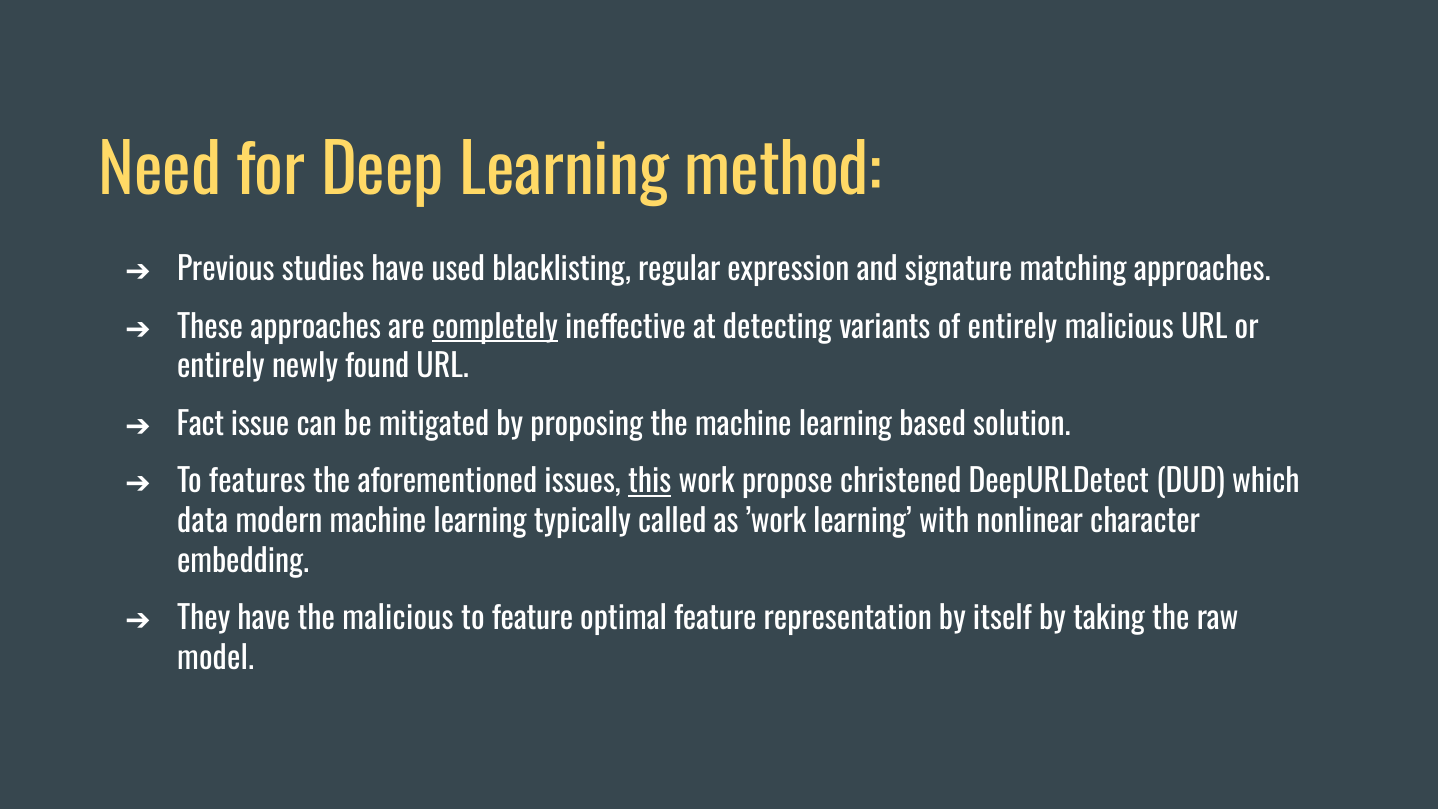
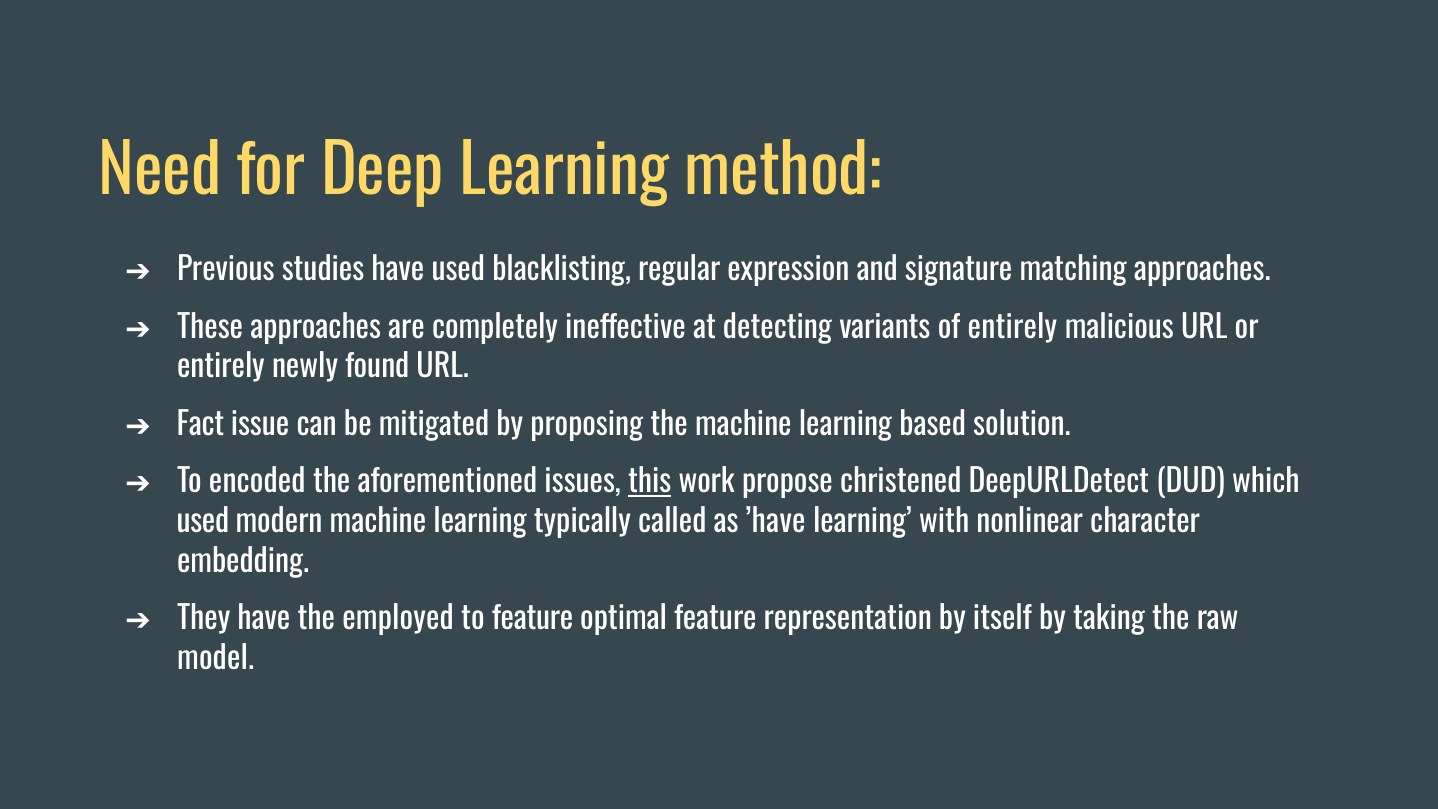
completely underline: present -> none
features: features -> encoded
data at (203, 522): data -> used
’work: ’work -> ’have
the malicious: malicious -> employed
